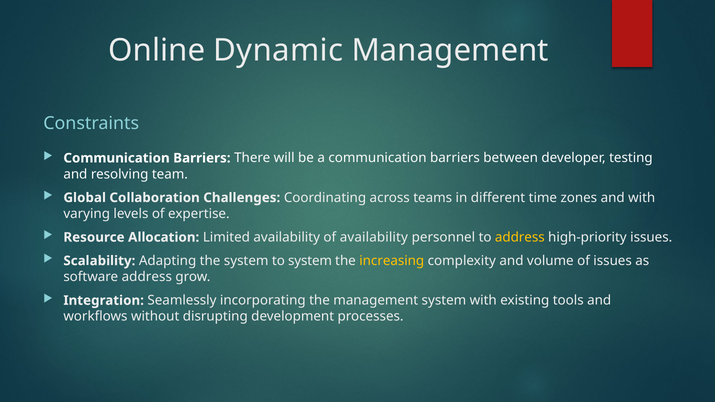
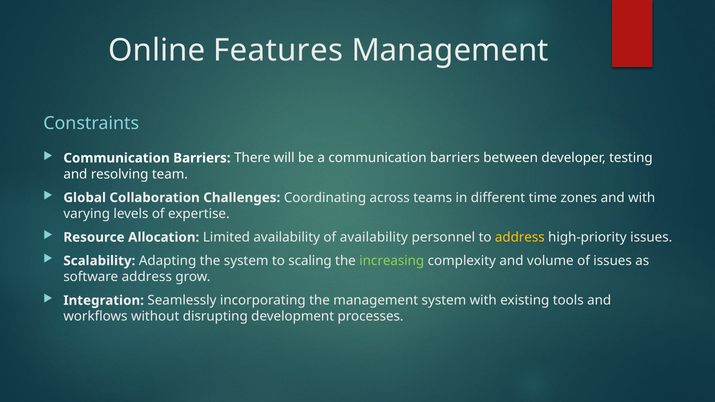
Dynamic: Dynamic -> Features
to system: system -> scaling
increasing colour: yellow -> light green
